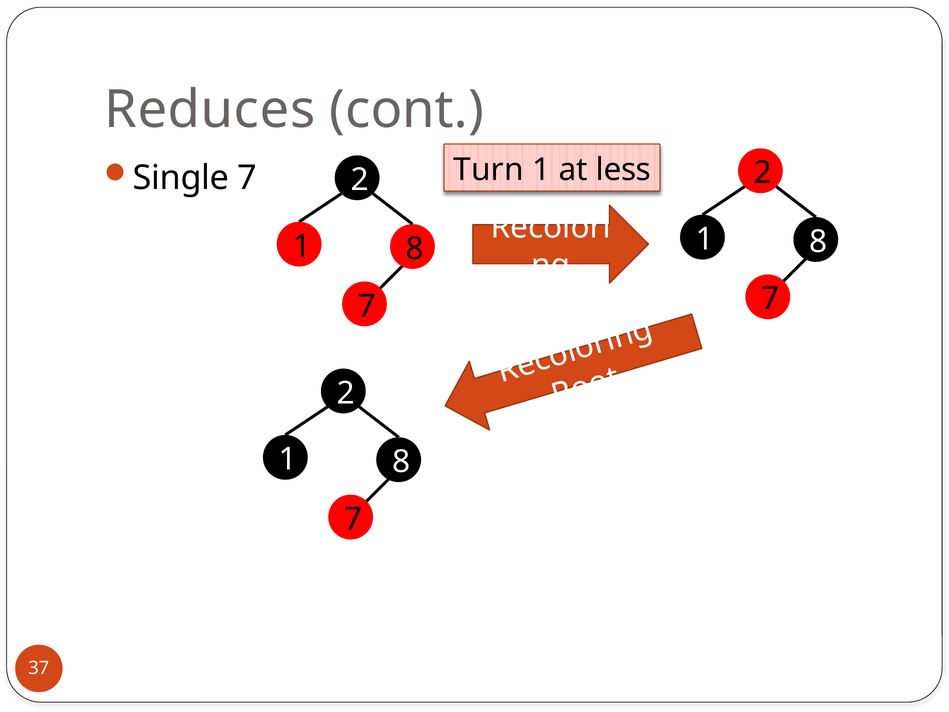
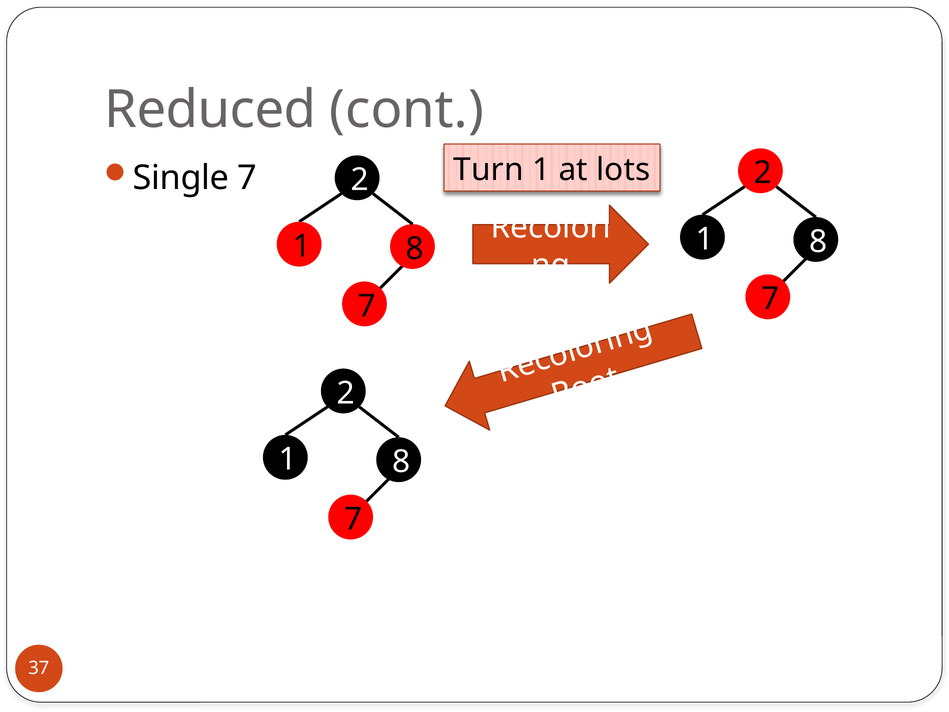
Reduces: Reduces -> Reduced
less: less -> lots
